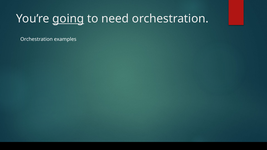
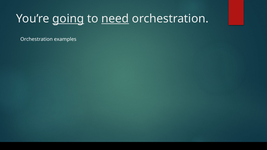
need underline: none -> present
